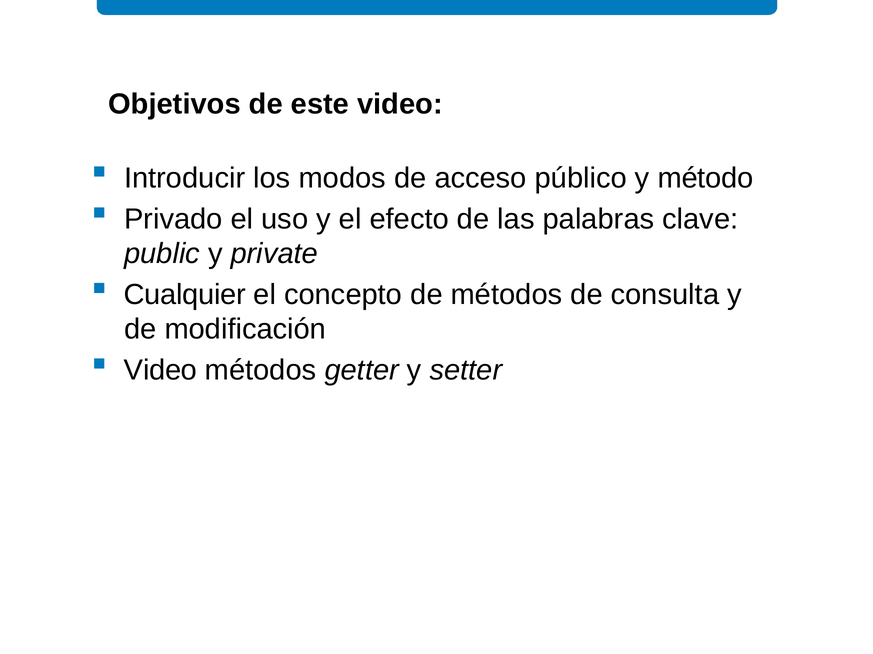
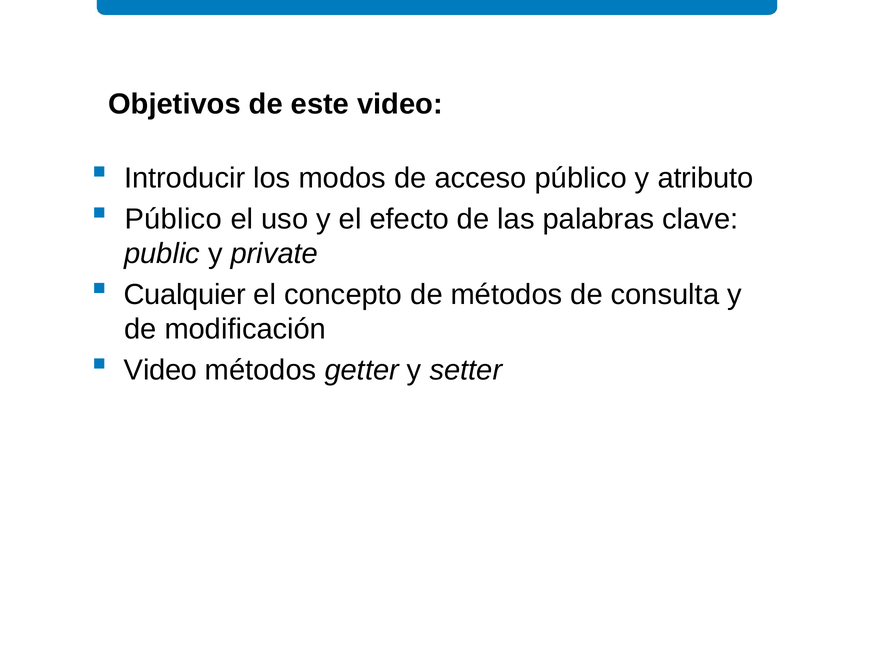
método: método -> atributo
Privado at (173, 219): Privado -> Público
